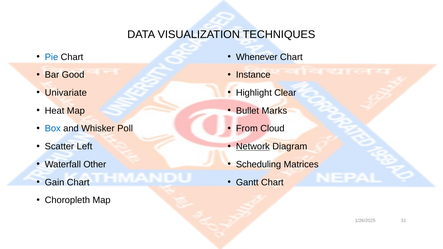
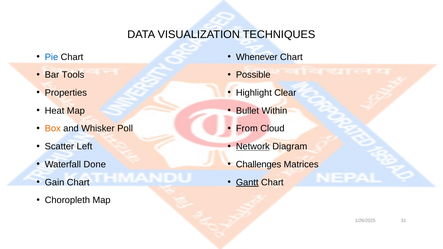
Good: Good -> Tools
Instance: Instance -> Possible
Univariate: Univariate -> Properties
Marks: Marks -> Within
Box colour: blue -> orange
Other: Other -> Done
Scheduling: Scheduling -> Challenges
Gantt underline: none -> present
